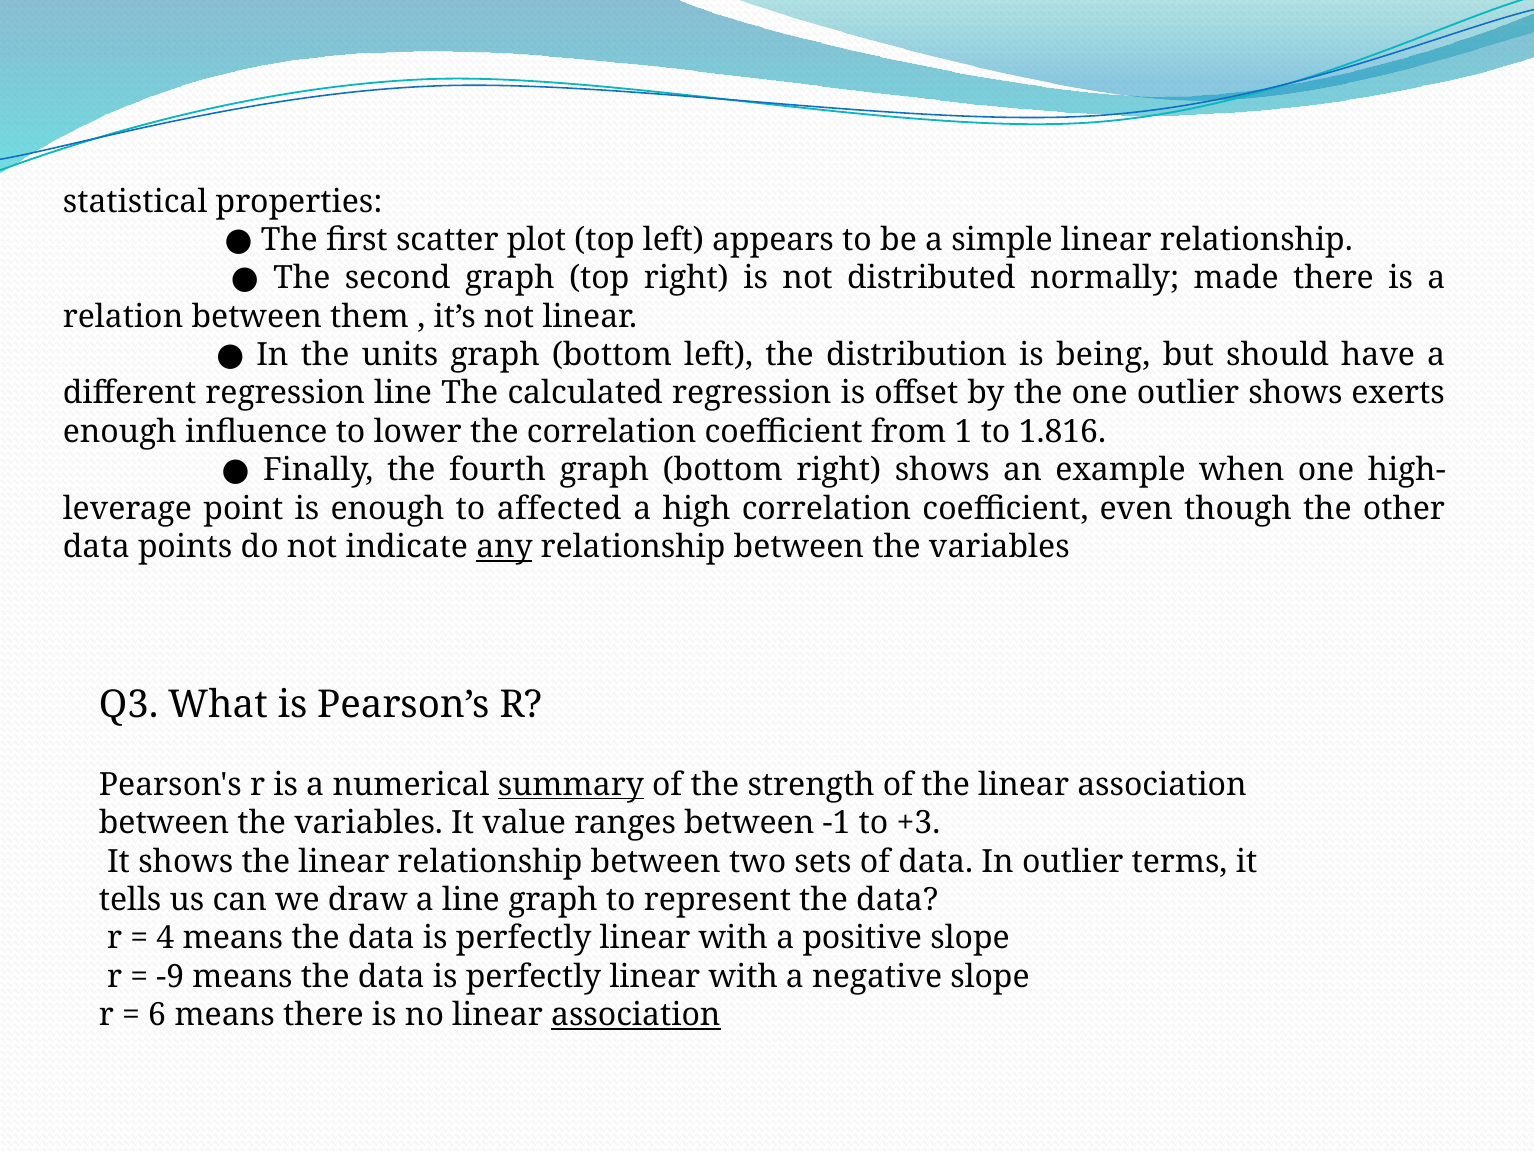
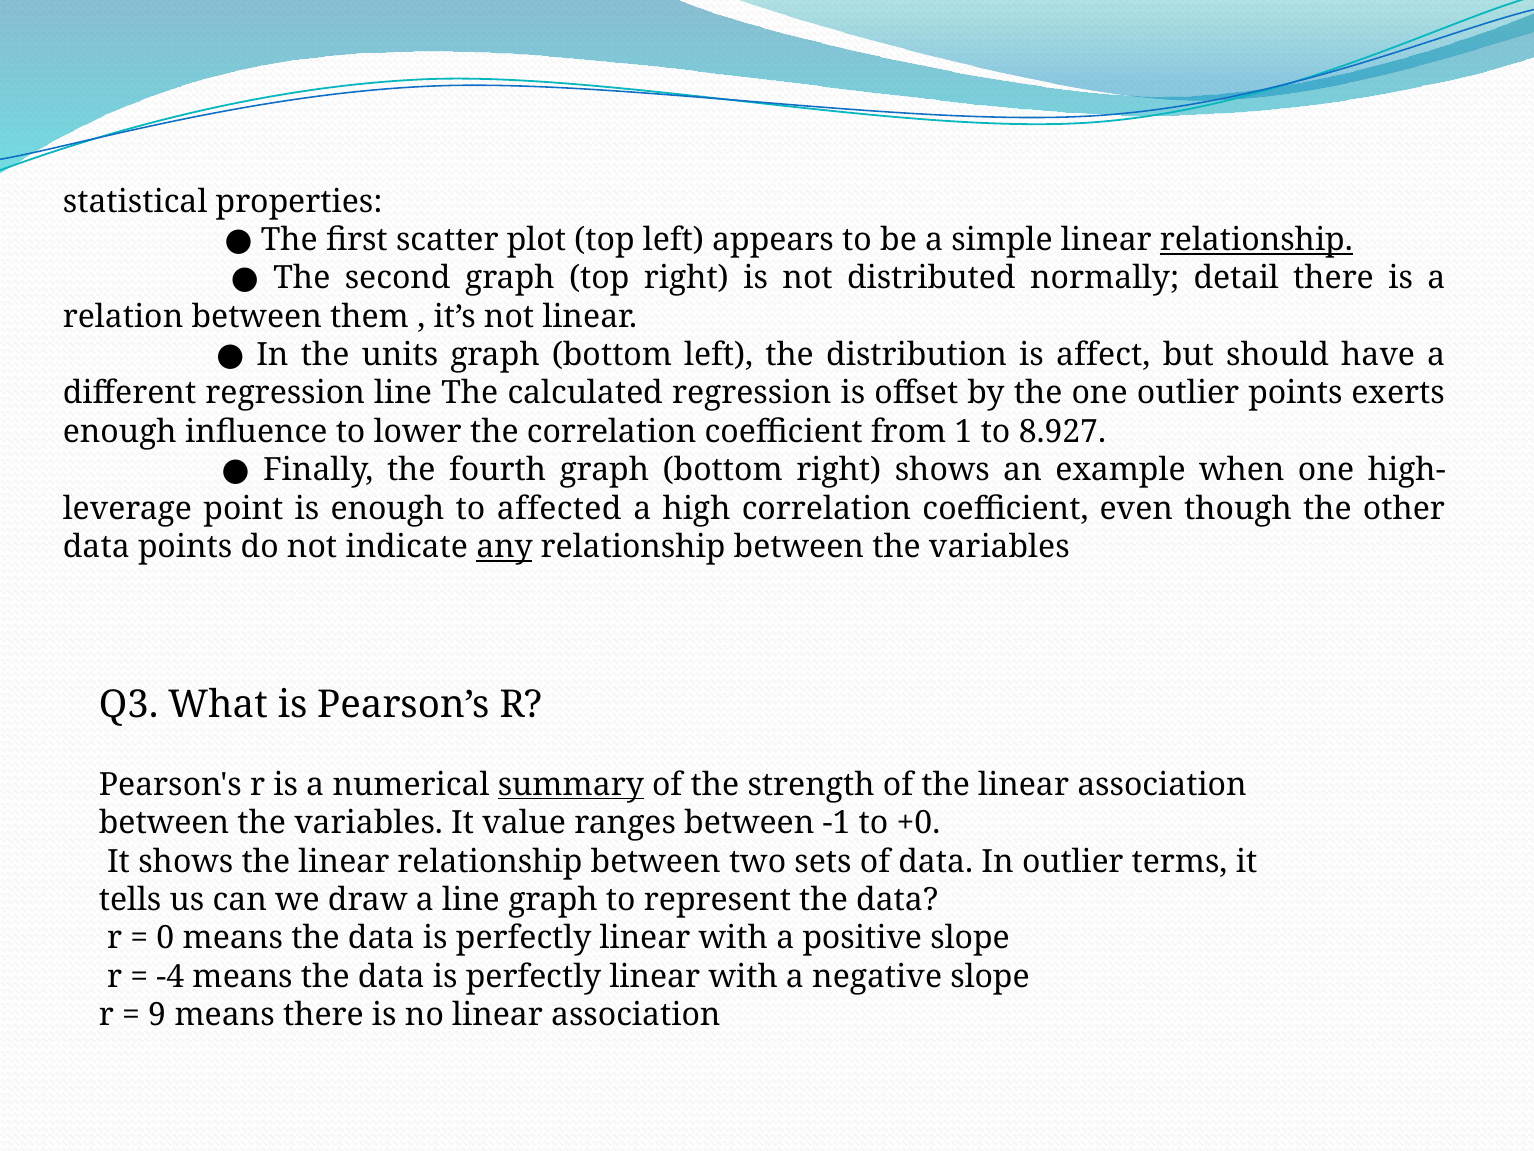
relationship at (1256, 240) underline: none -> present
made: made -> detail
being: being -> affect
outlier shows: shows -> points
1.816: 1.816 -> 8.927
+3: +3 -> +0
4: 4 -> 0
-9: -9 -> -4
6: 6 -> 9
association at (636, 1015) underline: present -> none
